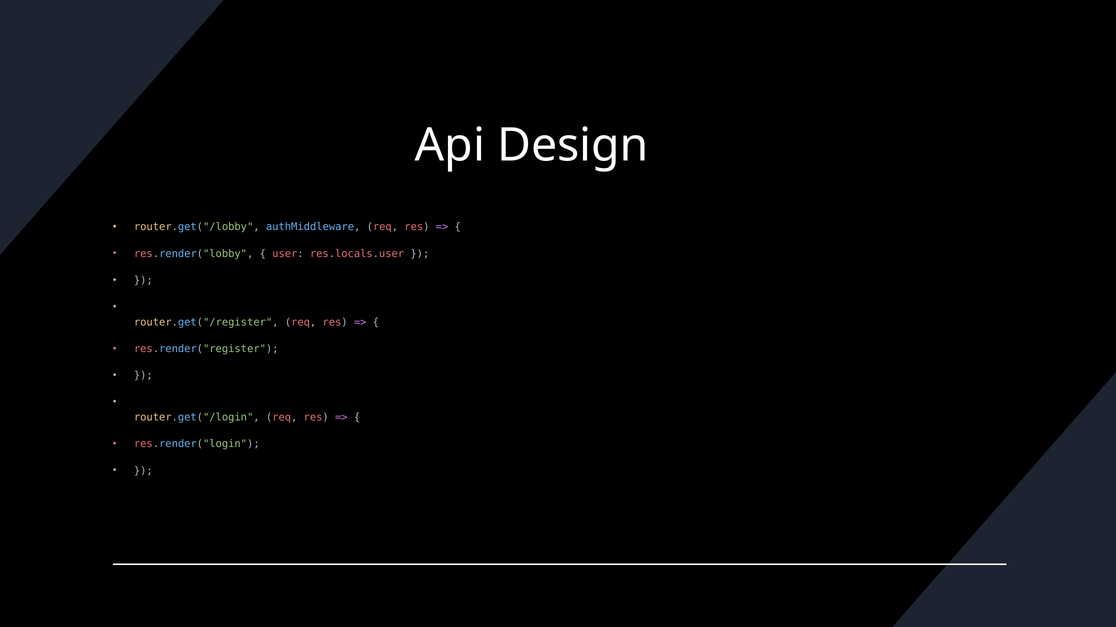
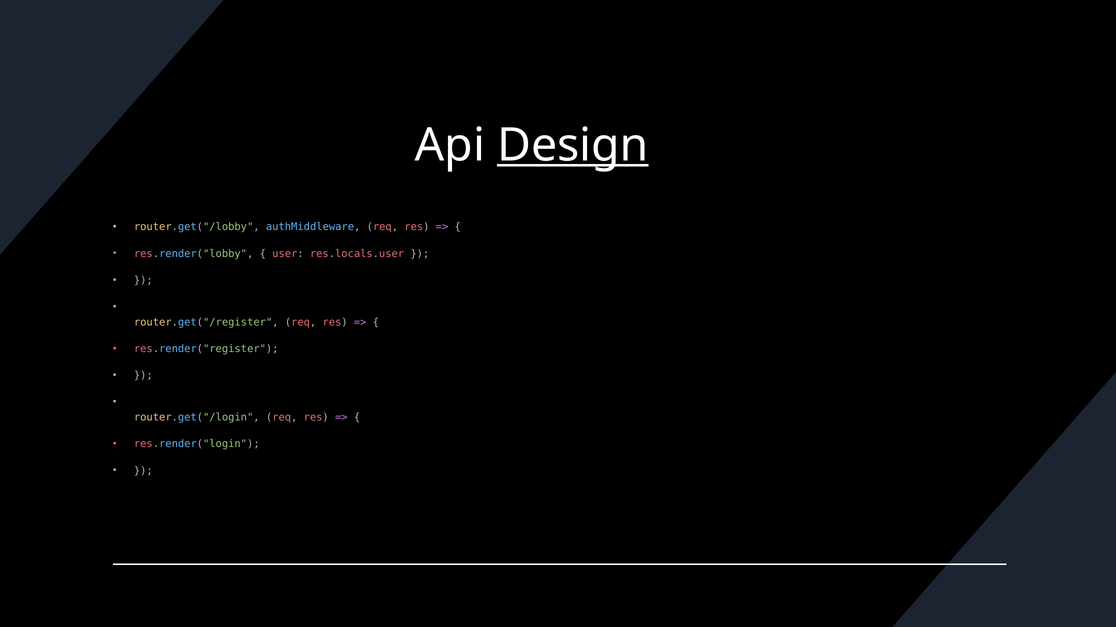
Design underline: none -> present
